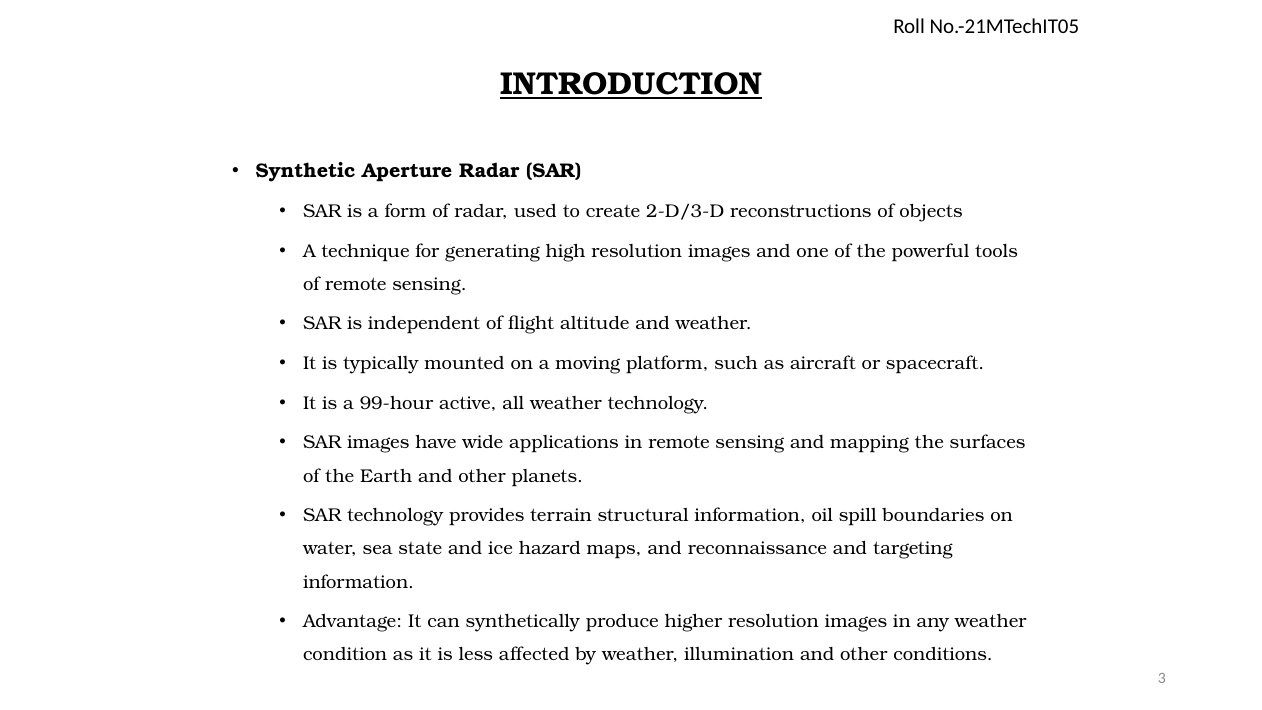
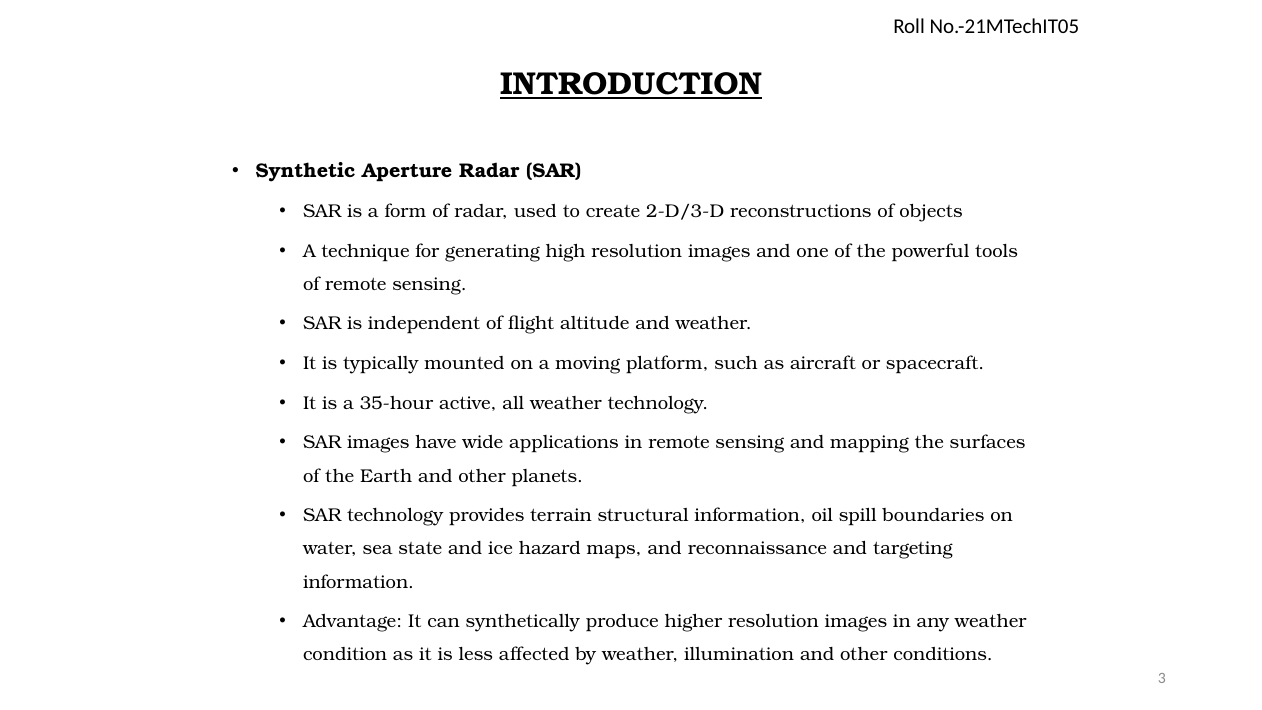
99-hour: 99-hour -> 35-hour
